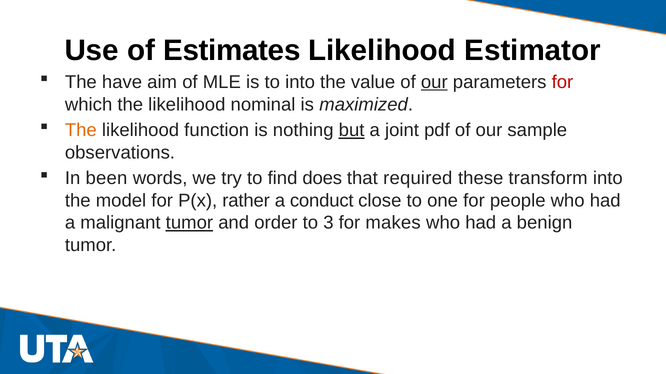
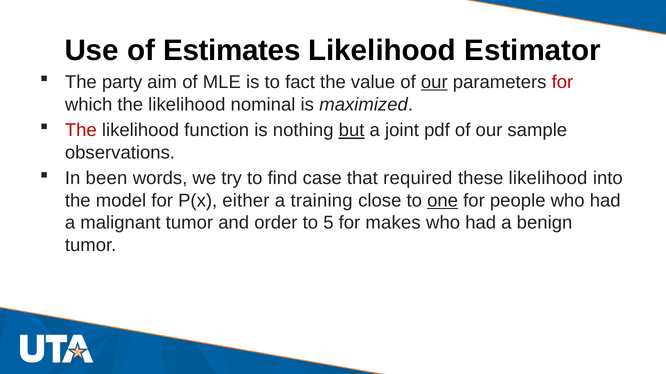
have: have -> party
to into: into -> fact
The at (81, 131) colour: orange -> red
does: does -> case
these transform: transform -> likelihood
rather: rather -> either
conduct: conduct -> training
one underline: none -> present
tumor at (189, 223) underline: present -> none
3: 3 -> 5
